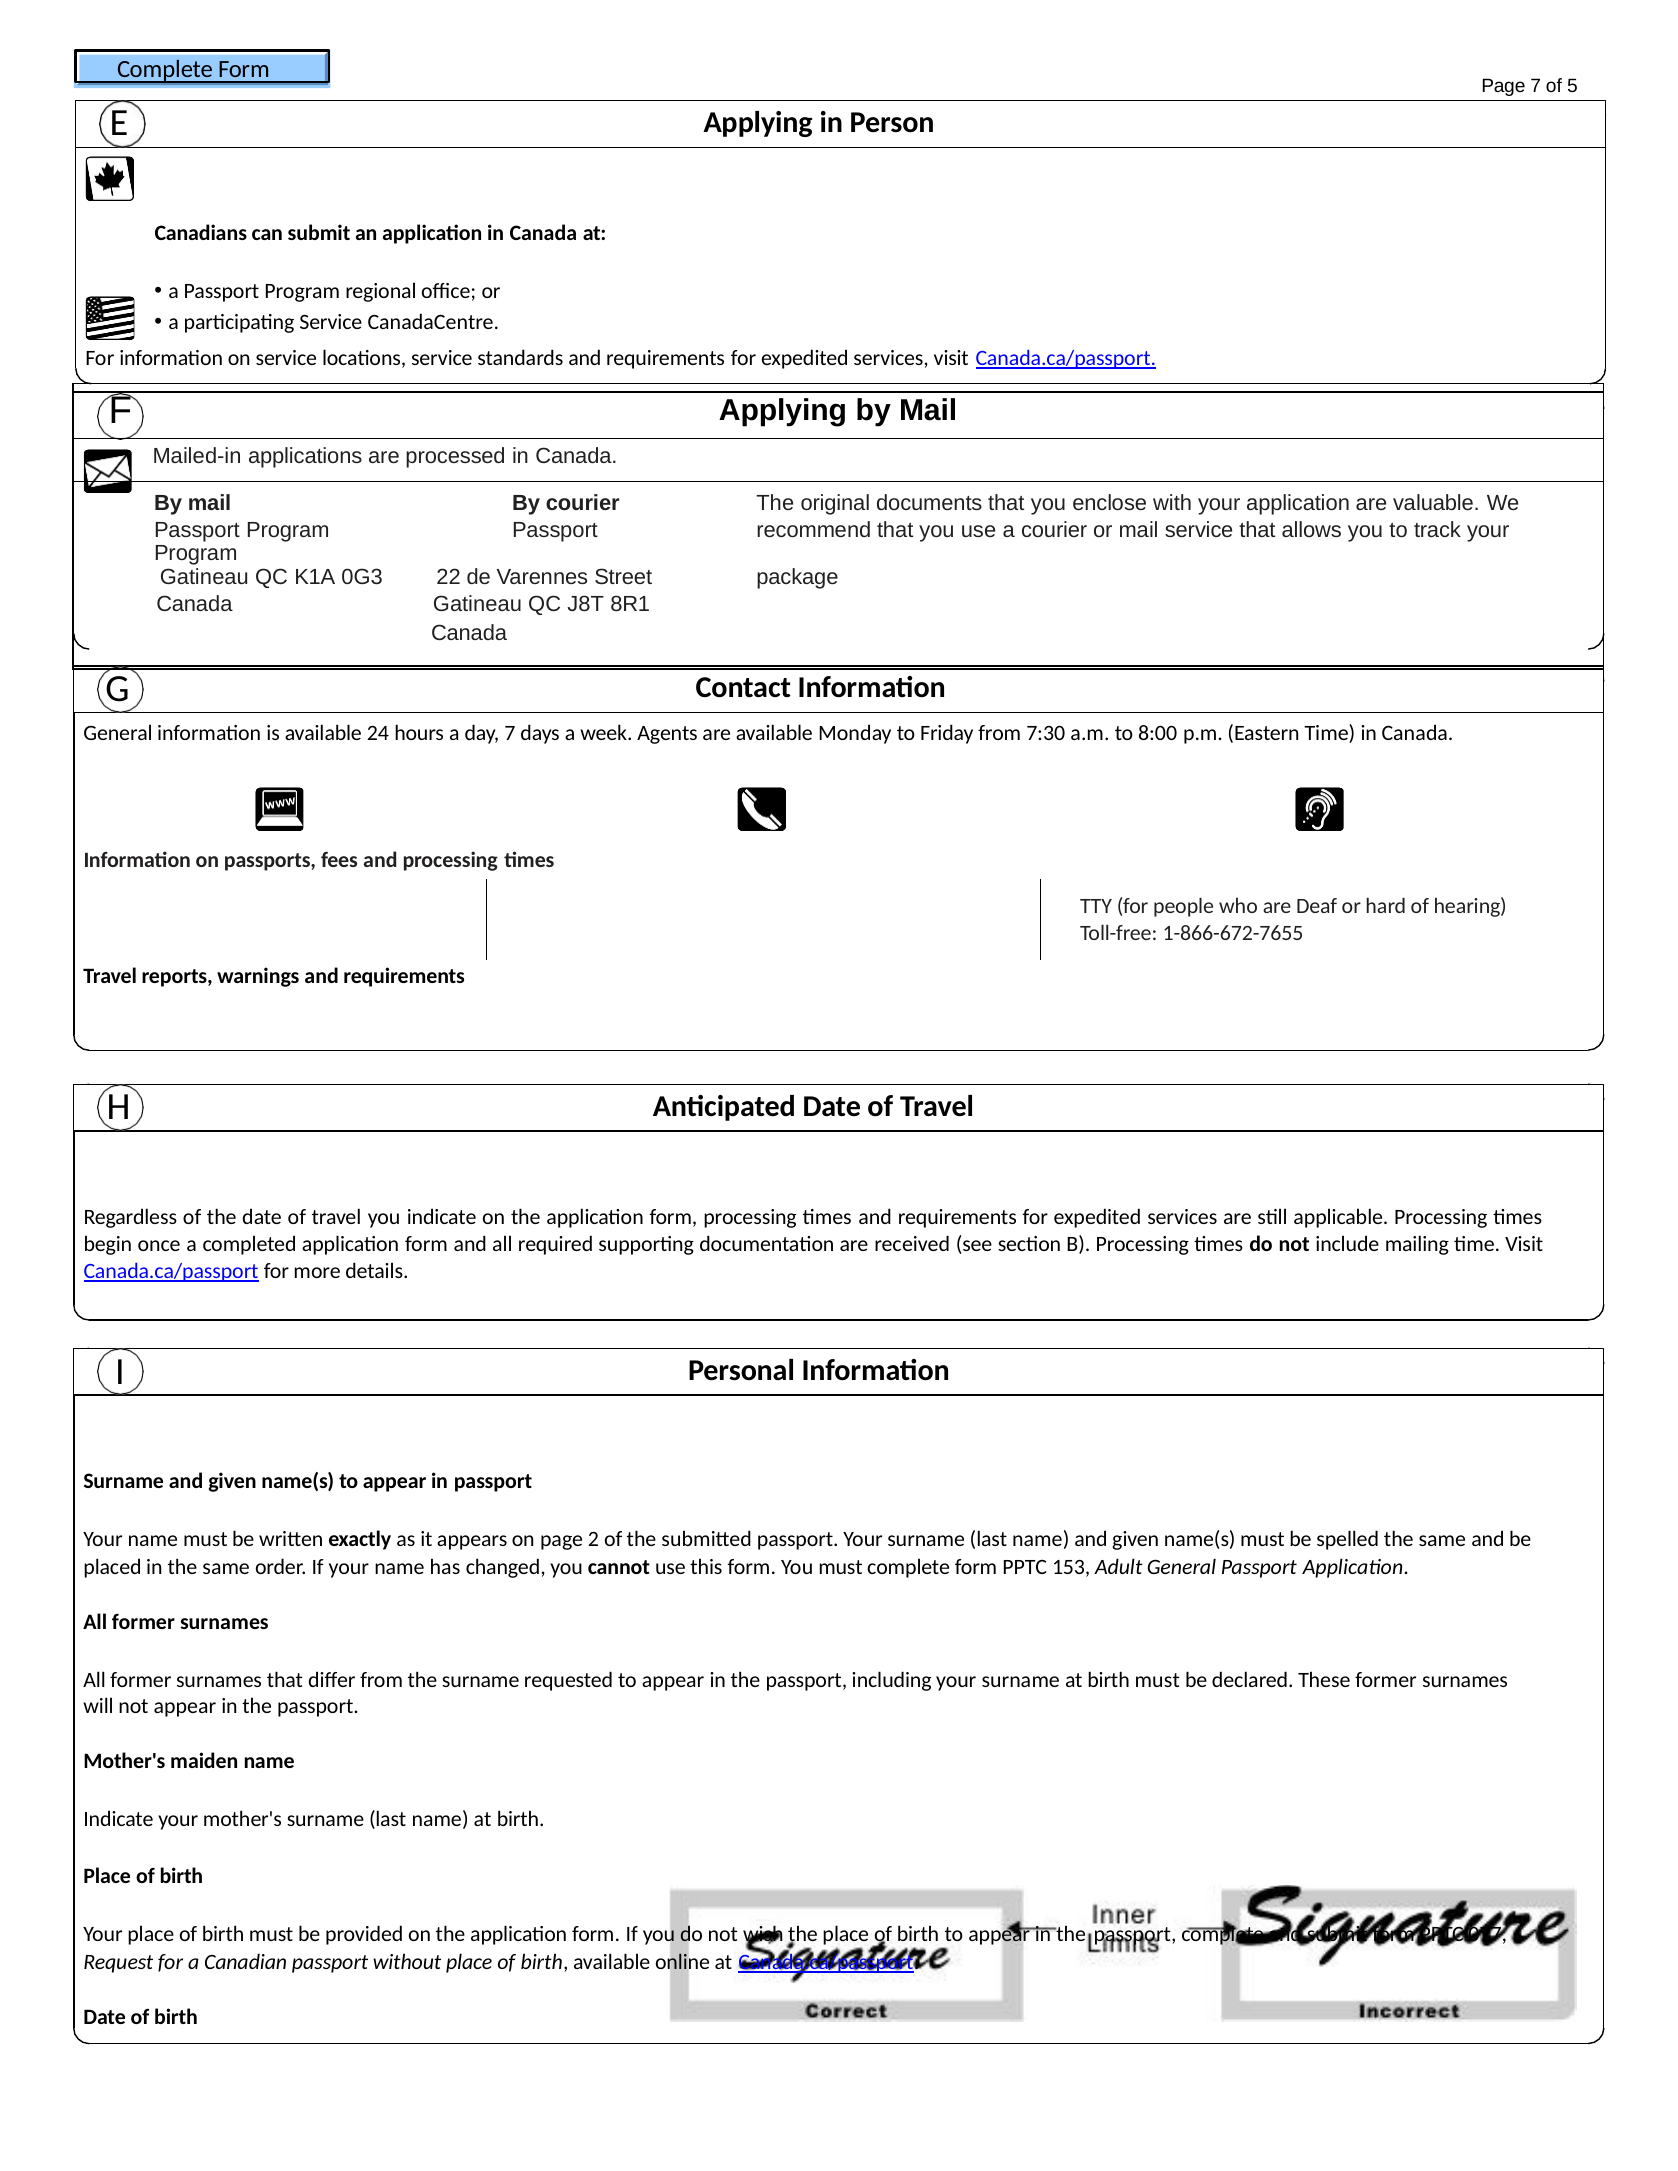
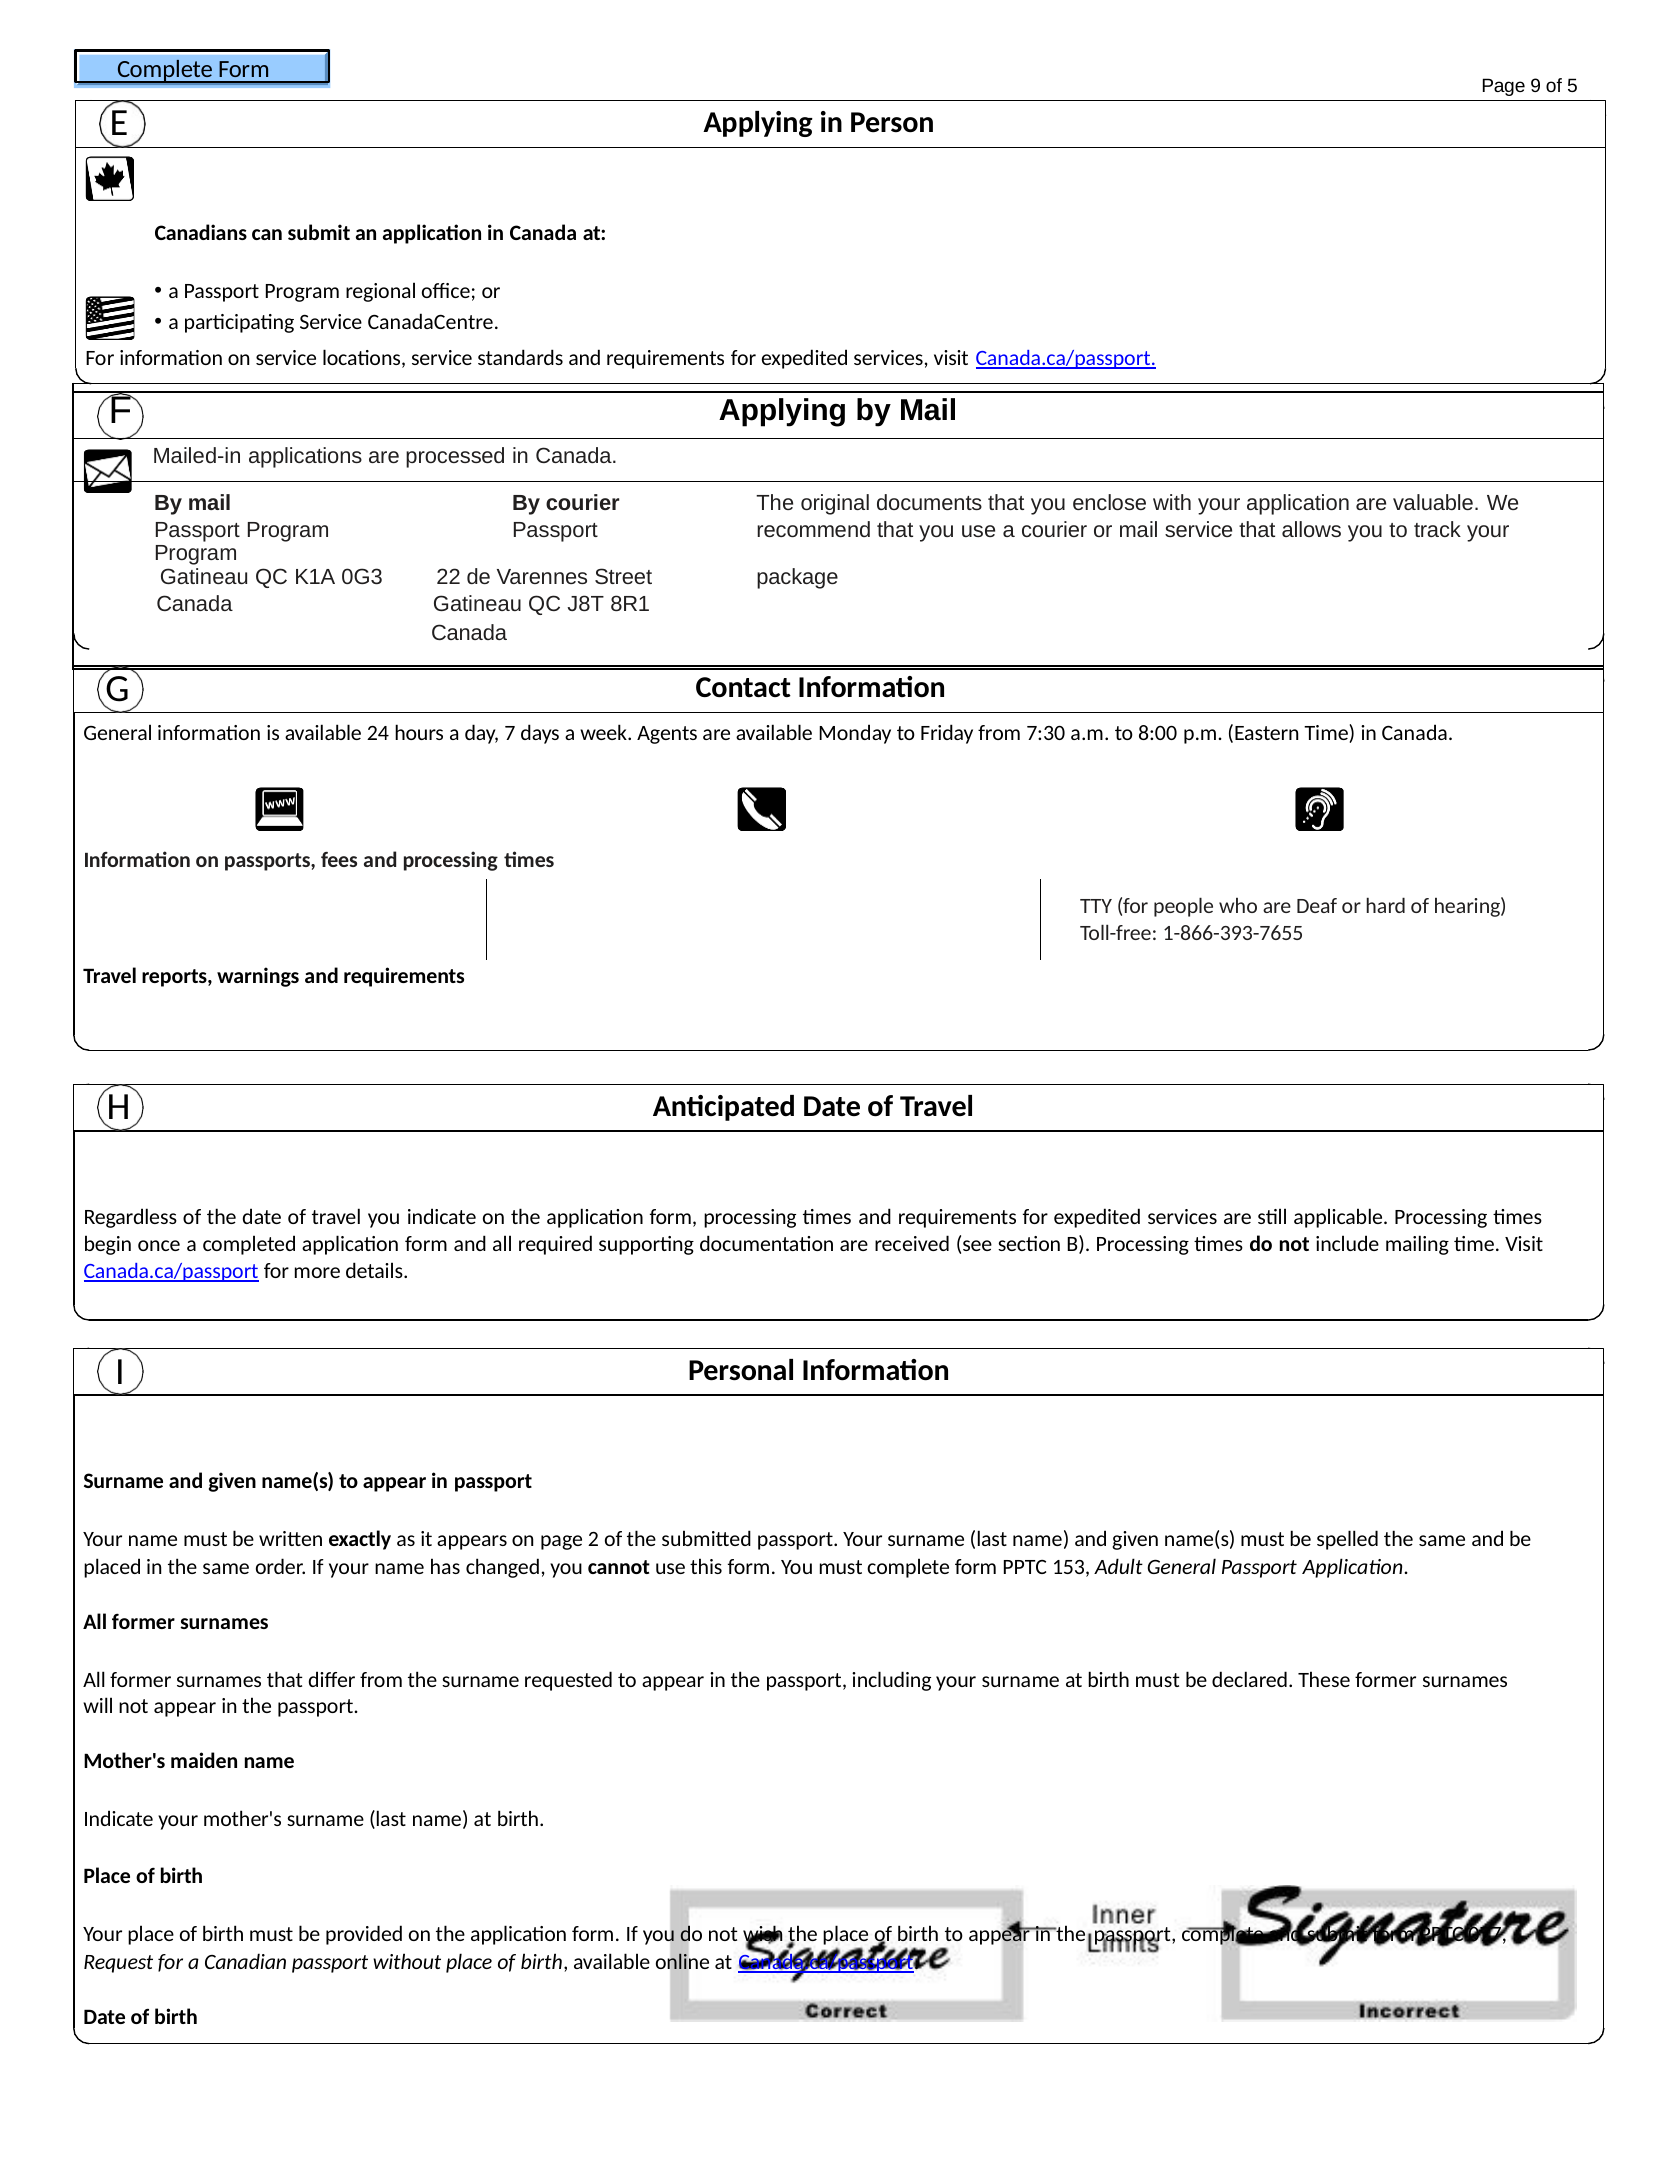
Page 7: 7 -> 9
1-866-672-7655: 1-866-672-7655 -> 1-866-393-7655
